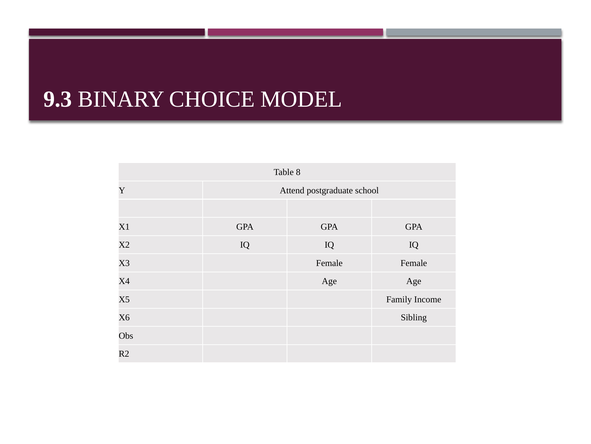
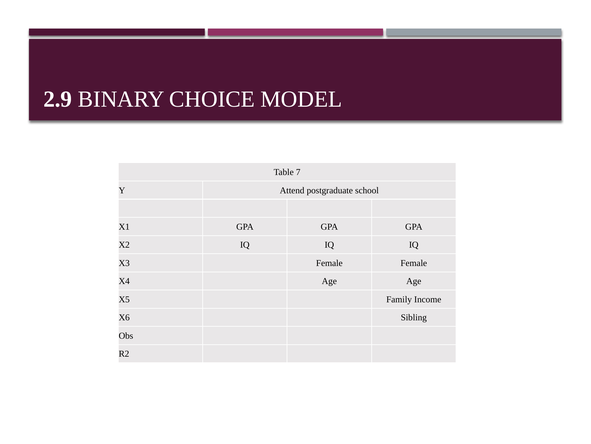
9.3: 9.3 -> 2.9
8: 8 -> 7
